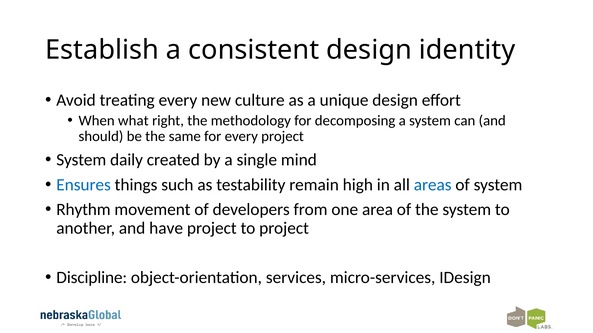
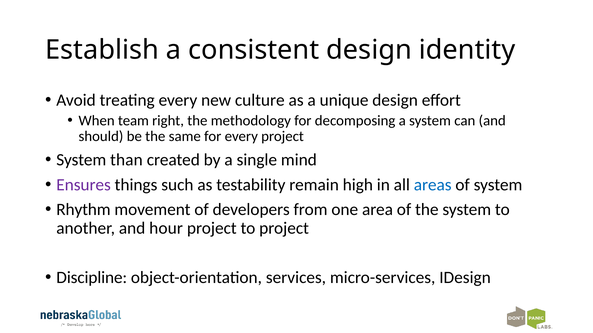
what: what -> team
daily: daily -> than
Ensures colour: blue -> purple
have: have -> hour
